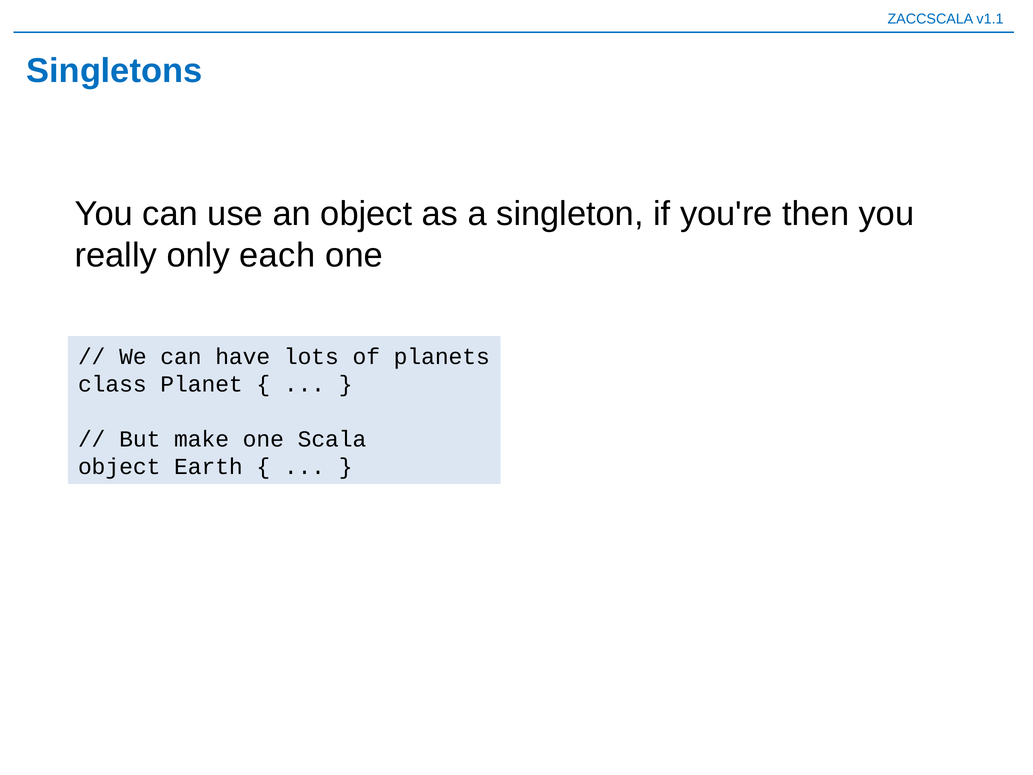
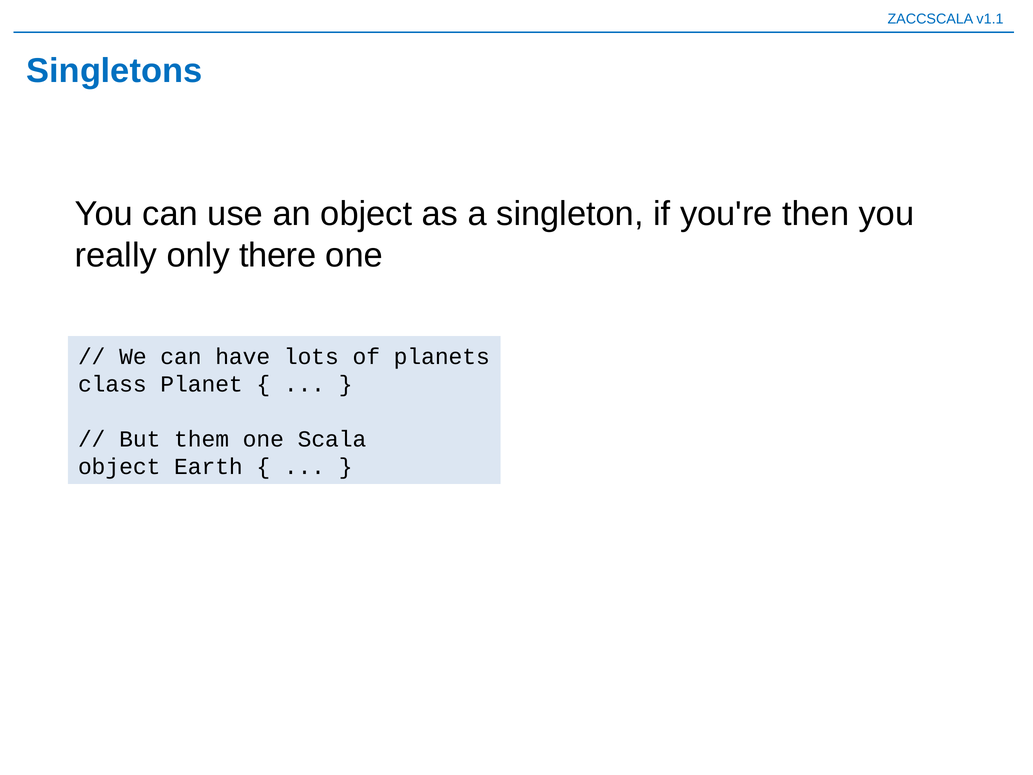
each: each -> there
make: make -> them
